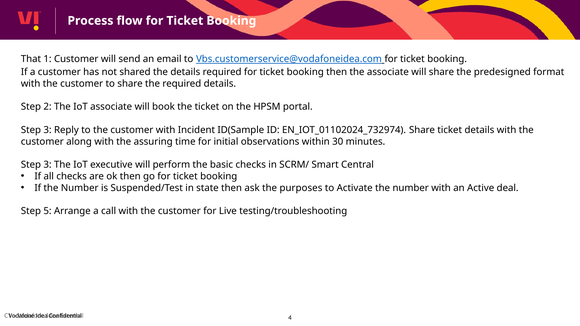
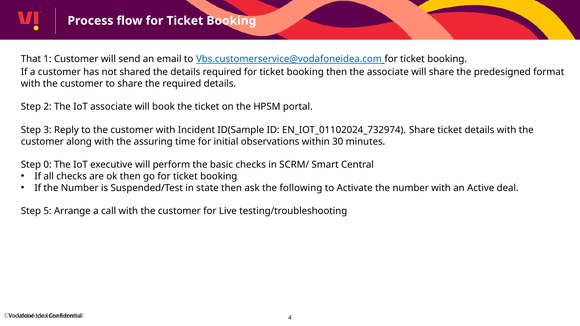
3 at (48, 165): 3 -> 0
purposes: purposes -> following
